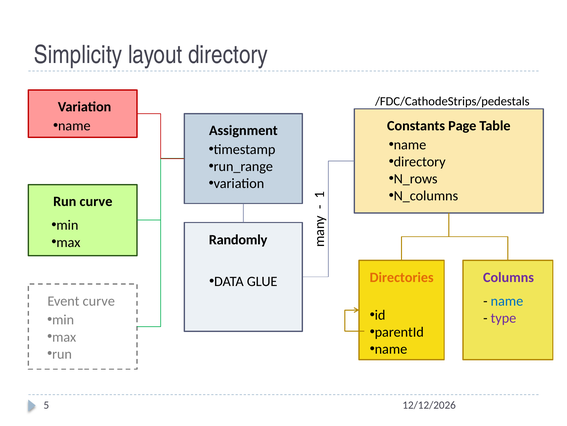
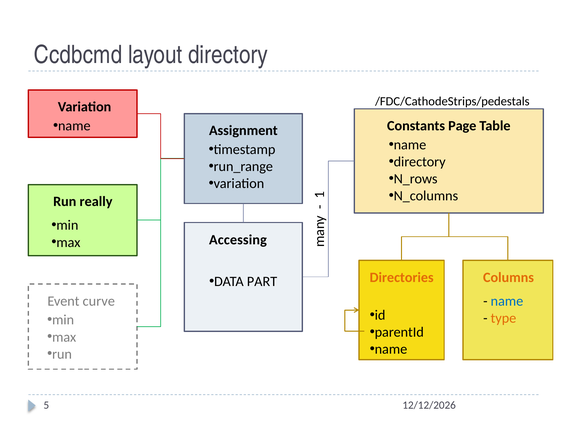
Simplicity: Simplicity -> Ccdbcmd
Run curve: curve -> really
Randomly: Randomly -> Accessing
Columns colour: purple -> orange
GLUE: GLUE -> PART
type colour: purple -> orange
